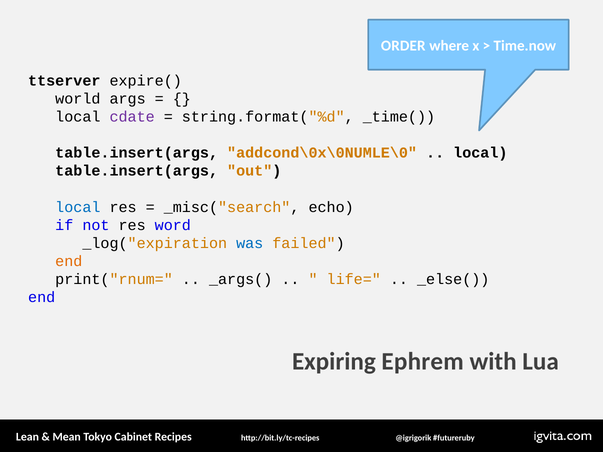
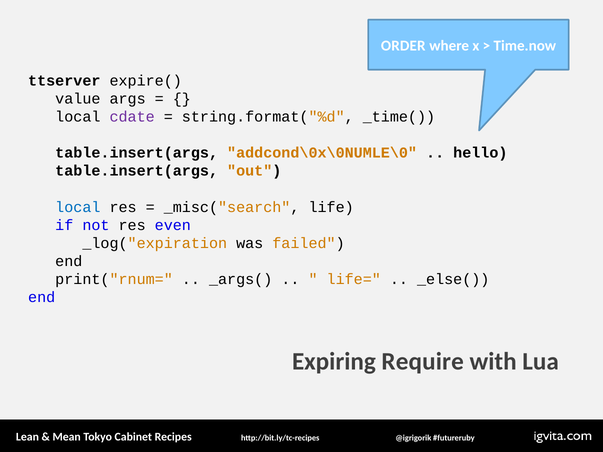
world: world -> value
local at (480, 153): local -> hello
echo: echo -> life
word: word -> even
was colour: blue -> black
end at (69, 262) colour: orange -> black
Ephrem: Ephrem -> Require
